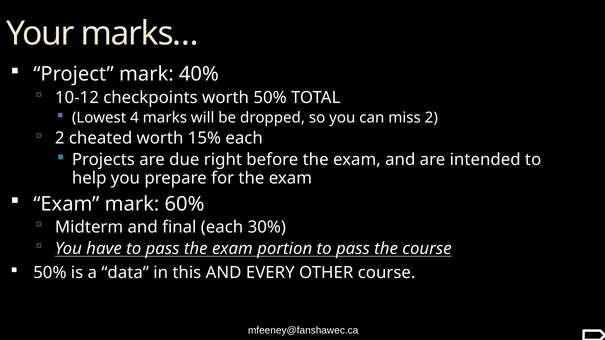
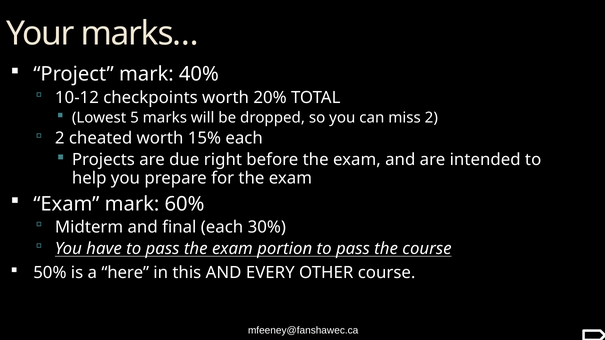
worth 50%: 50% -> 20%
4: 4 -> 5
data: data -> here
